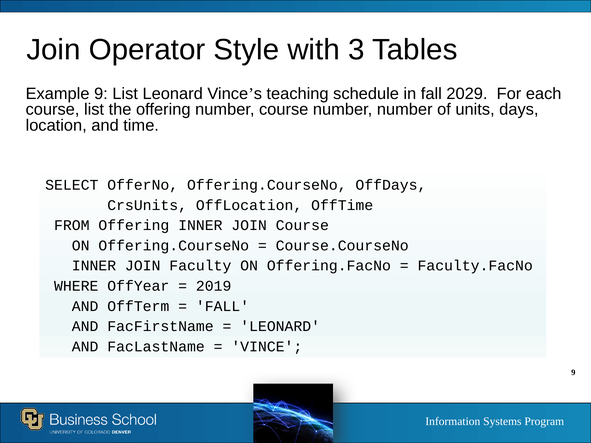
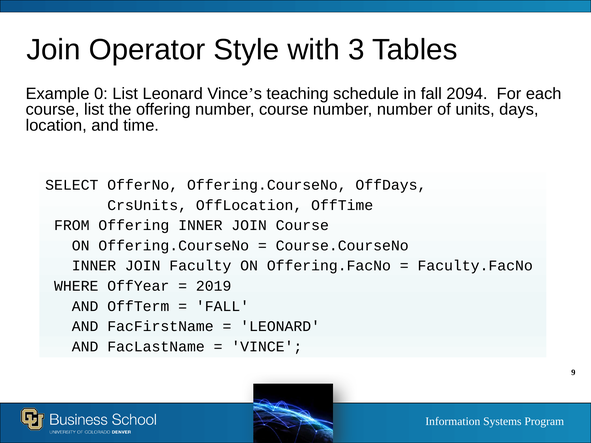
Example 9: 9 -> 0
2029: 2029 -> 2094
